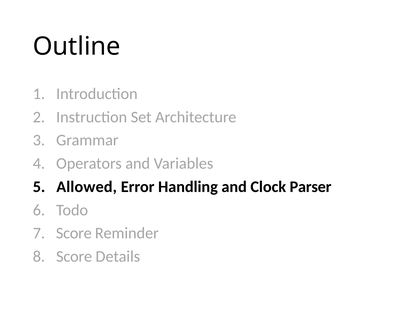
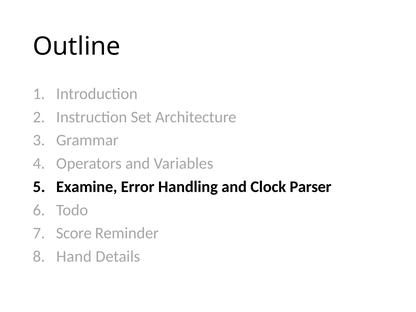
Allowed: Allowed -> Examine
Score at (74, 257): Score -> Hand
